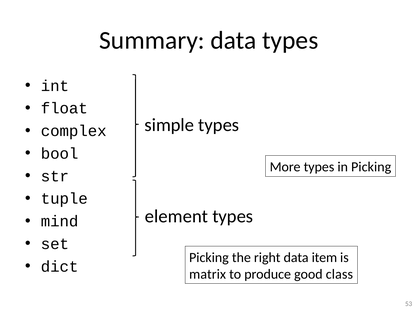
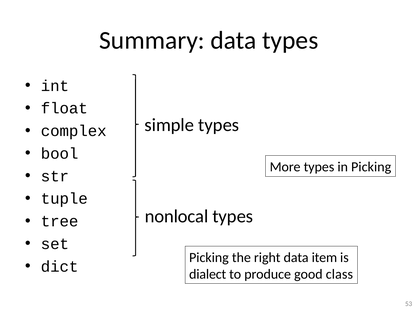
element: element -> nonlocal
mind: mind -> tree
matrix: matrix -> dialect
